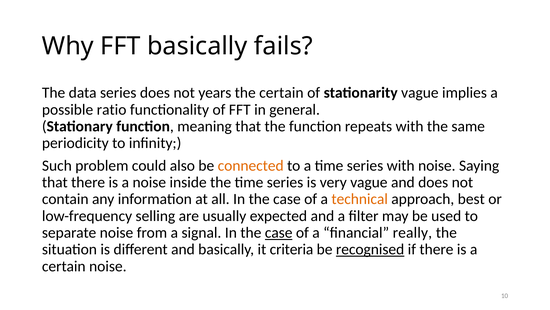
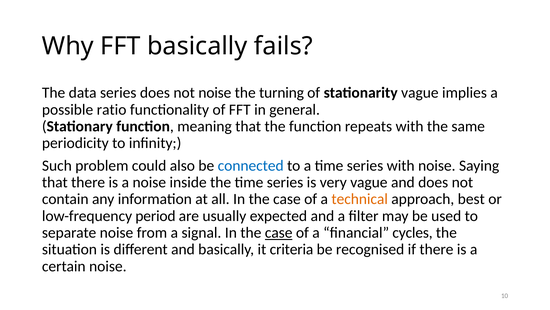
not years: years -> noise
the certain: certain -> turning
connected colour: orange -> blue
selling: selling -> period
really: really -> cycles
recognised underline: present -> none
